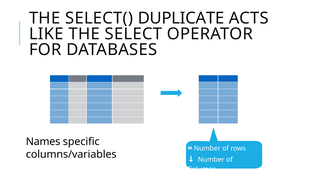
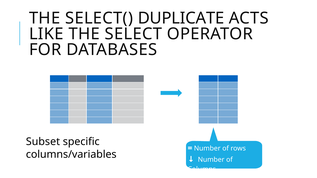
Names: Names -> Subset
